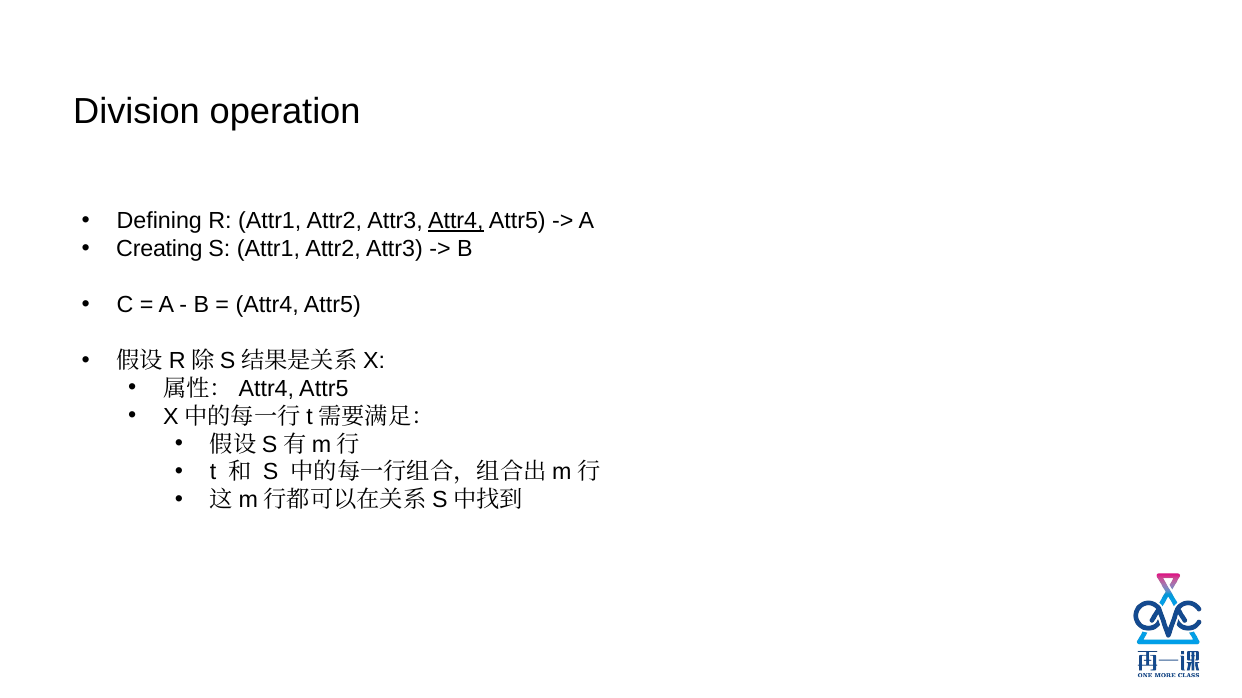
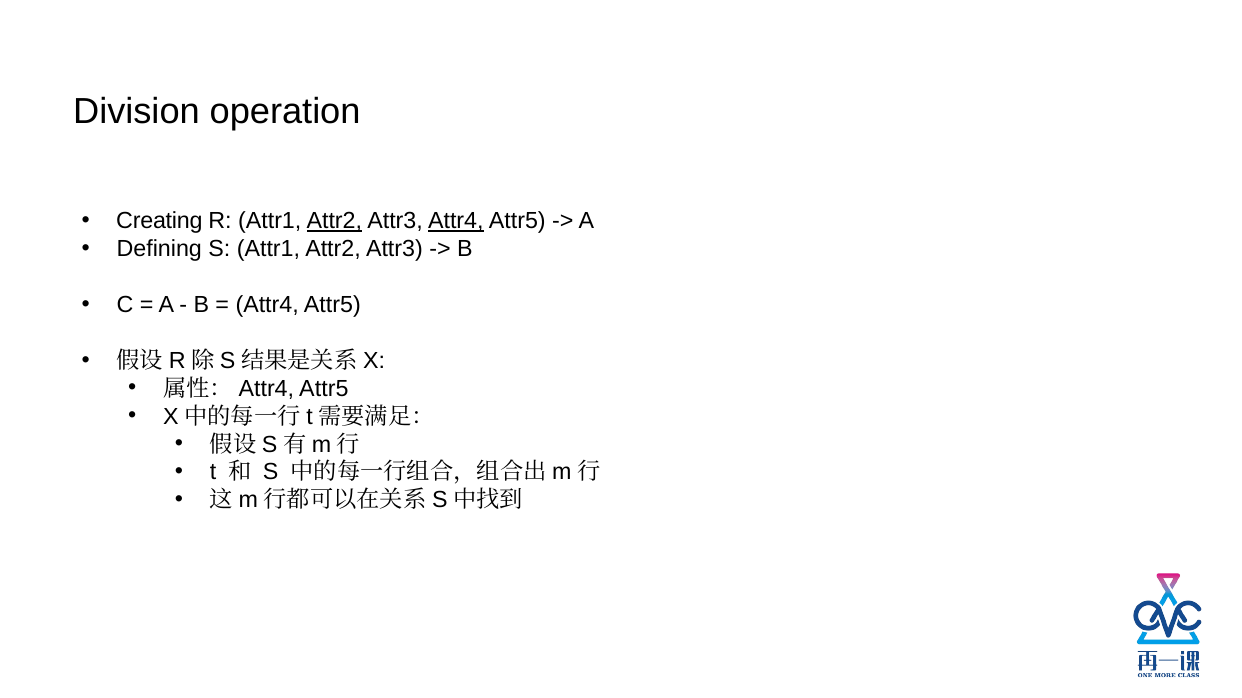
Defining: Defining -> Creating
Attr2 at (334, 221) underline: none -> present
Creating: Creating -> Defining
